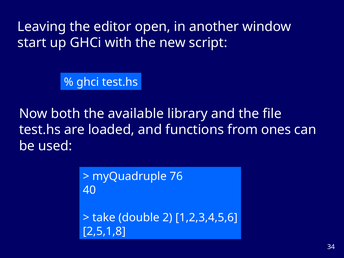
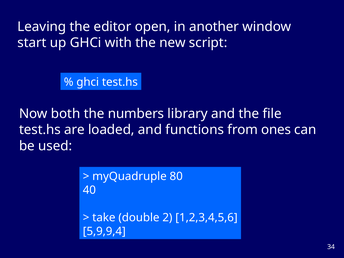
available: available -> numbers
76: 76 -> 80
2,5,1,8: 2,5,1,8 -> 5,9,9,4
